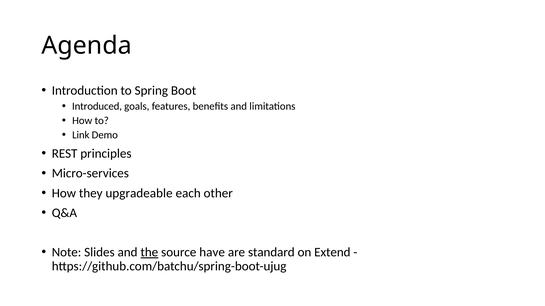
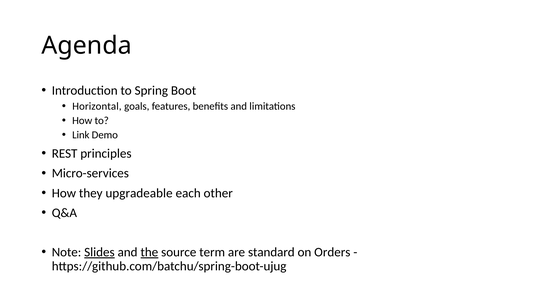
Introduced: Introduced -> Horizontal
Slides underline: none -> present
have: have -> term
Extend: Extend -> Orders
